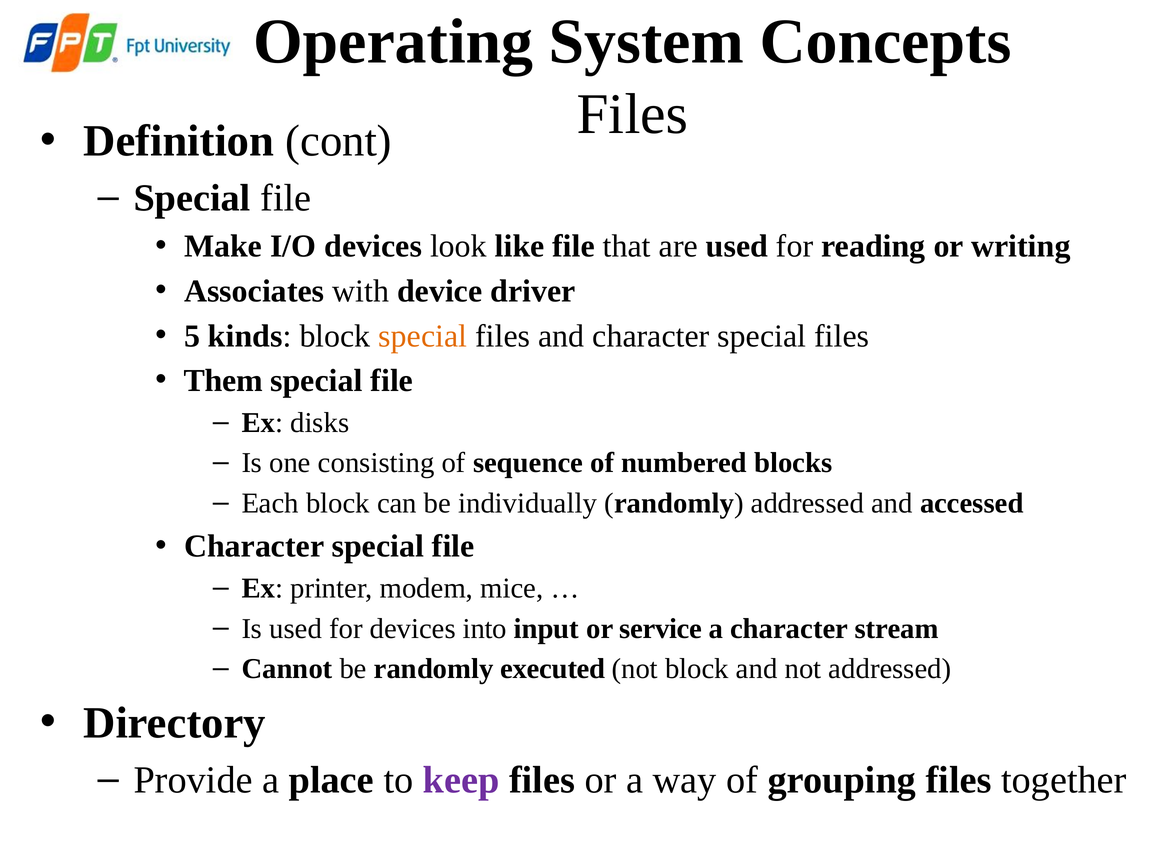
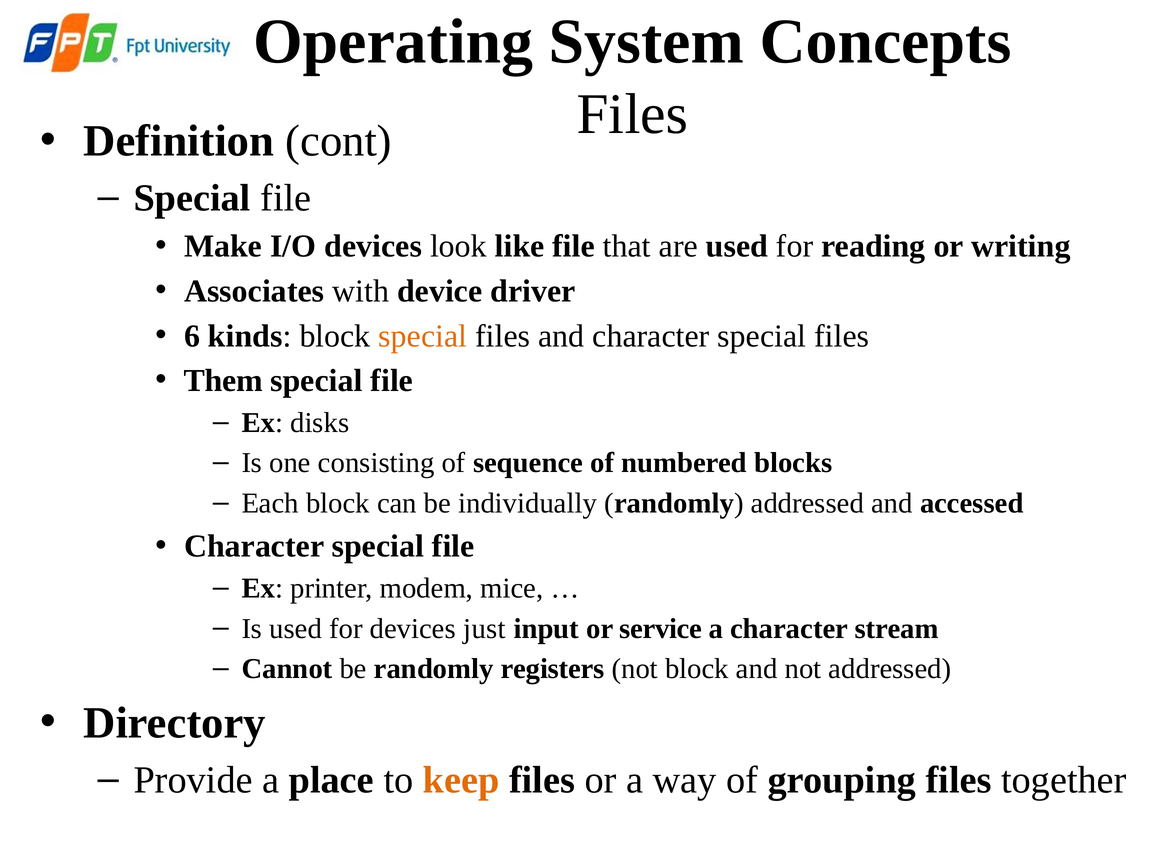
5: 5 -> 6
into: into -> just
executed: executed -> registers
keep colour: purple -> orange
